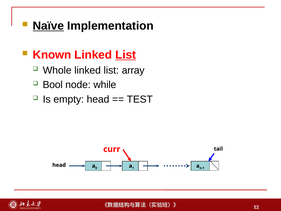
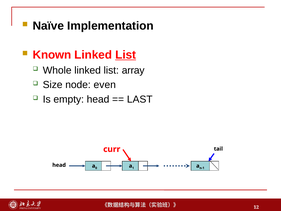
Naïve underline: present -> none
Bool: Bool -> Size
while: while -> even
TEST: TEST -> LAST
